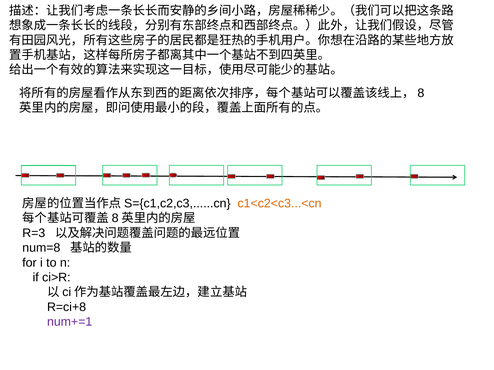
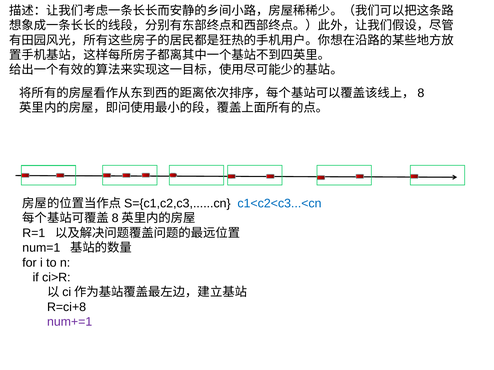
c1<c2<c3...<cn colour: orange -> blue
R=3: R=3 -> R=1
num=8: num=8 -> num=1
